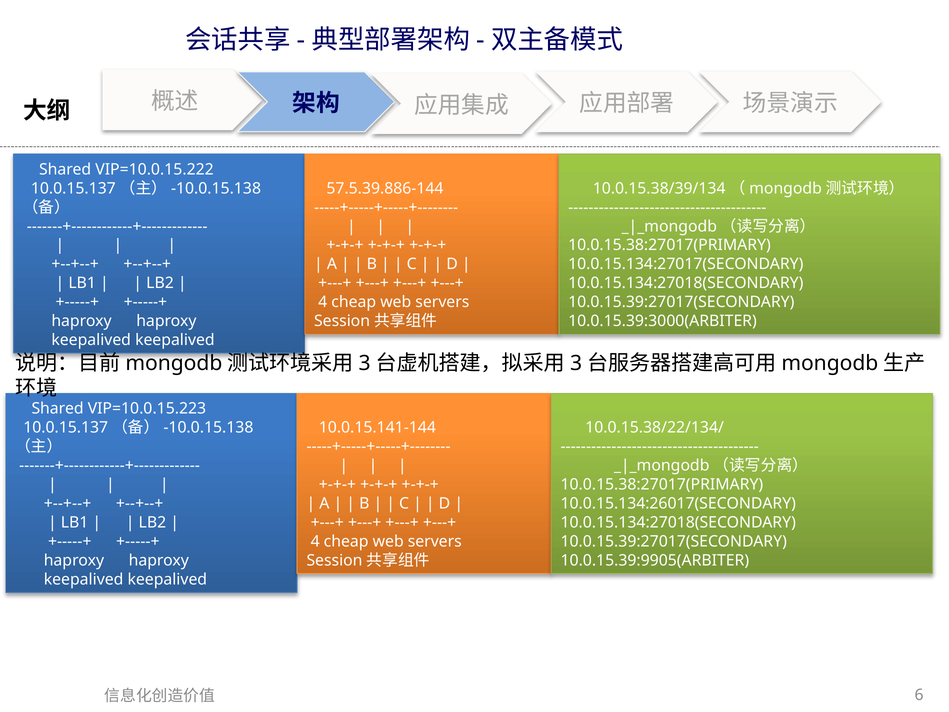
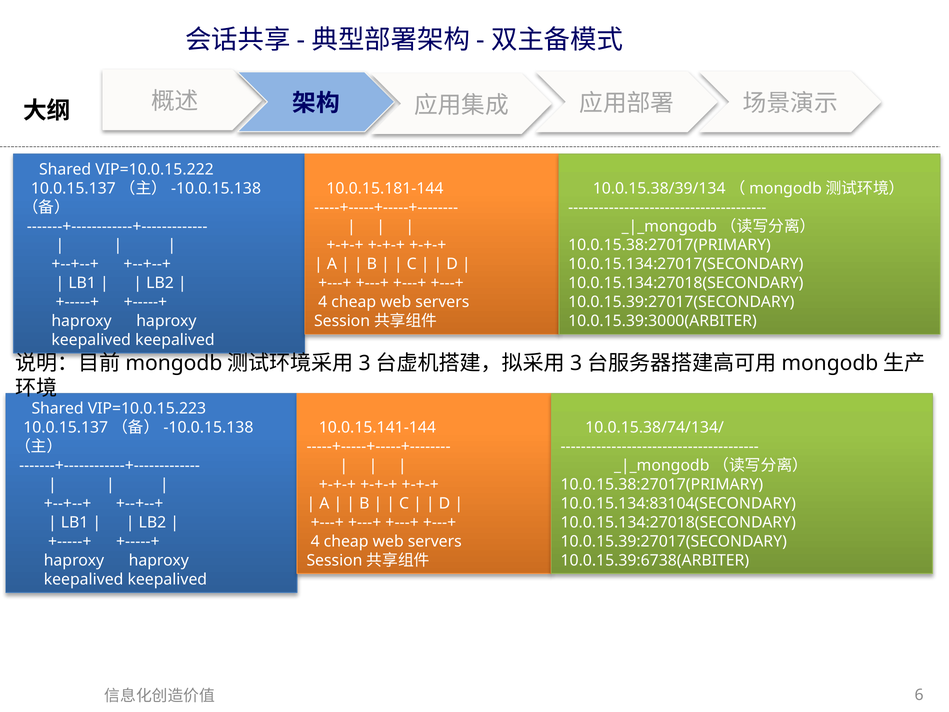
57.5.39.886-144: 57.5.39.886-144 -> 10.0.15.181-144
10.0.15.38/22/134/: 10.0.15.38/22/134/ -> 10.0.15.38/74/134/
10.0.15.134:26017(SECONDARY: 10.0.15.134:26017(SECONDARY -> 10.0.15.134:83104(SECONDARY
10.0.15.39:9905(ARBITER: 10.0.15.39:9905(ARBITER -> 10.0.15.39:6738(ARBITER
